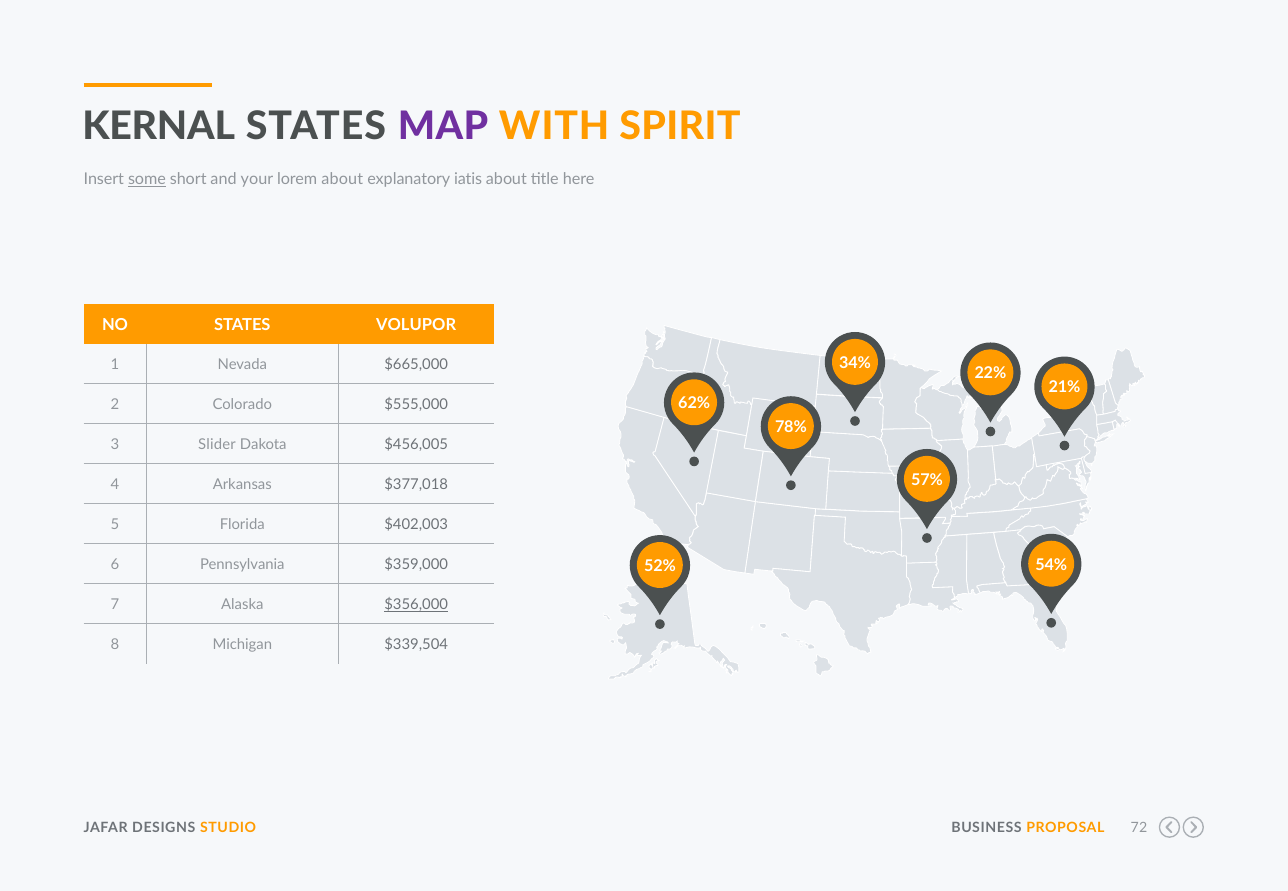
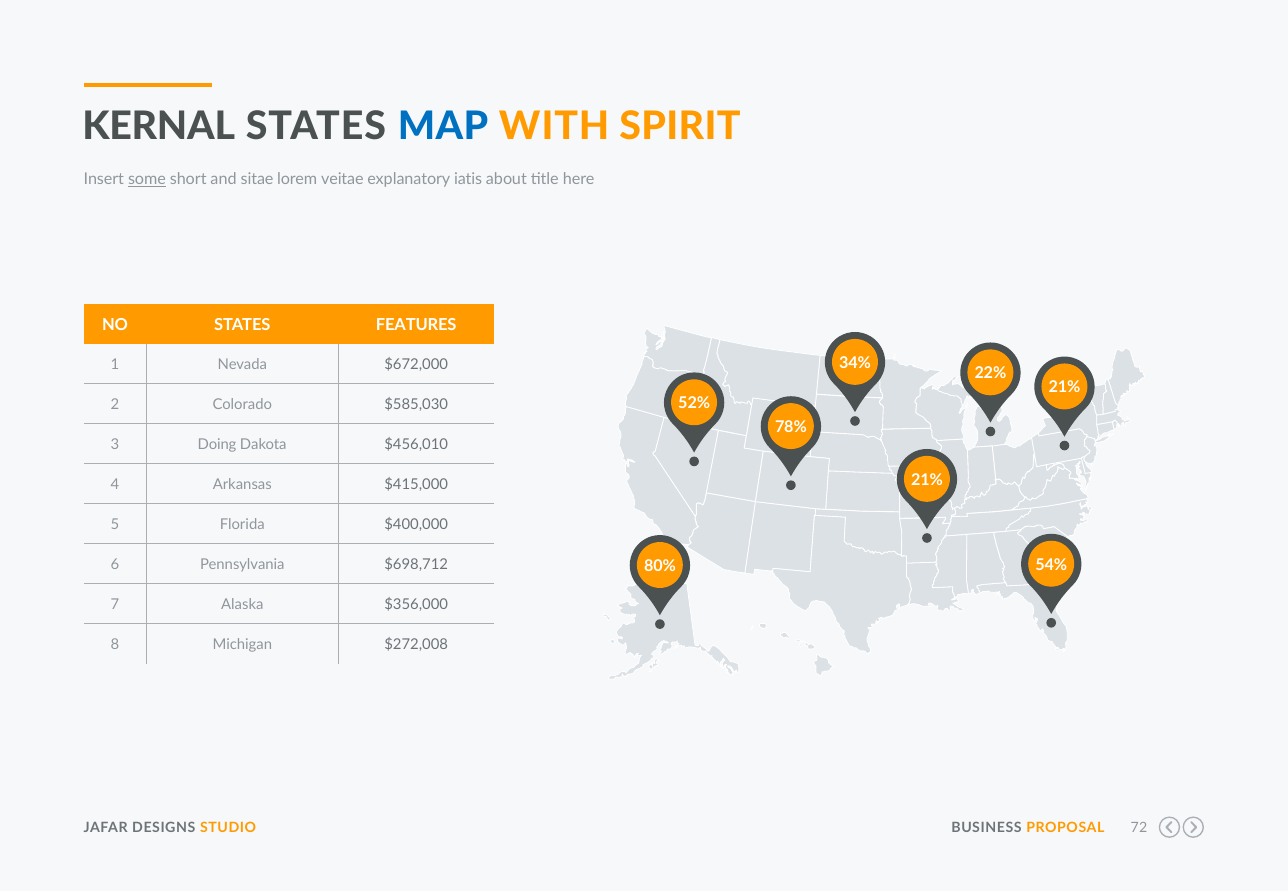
MAP colour: purple -> blue
your: your -> sitae
lorem about: about -> veitae
VOLUPOR: VOLUPOR -> FEATURES
$665,000: $665,000 -> $672,000
62%: 62% -> 52%
$555,000: $555,000 -> $585,030
Slider: Slider -> Doing
$456,005: $456,005 -> $456,010
57% at (927, 480): 57% -> 21%
$377,018: $377,018 -> $415,000
$402,003: $402,003 -> $400,000
$359,000: $359,000 -> $698,712
52%: 52% -> 80%
$356,000 underline: present -> none
$339,504: $339,504 -> $272,008
